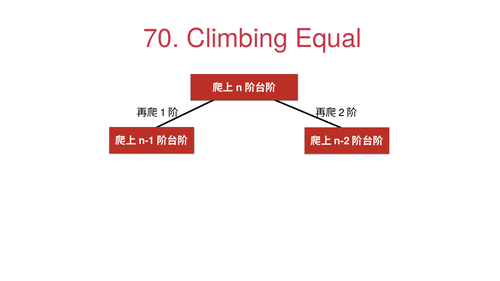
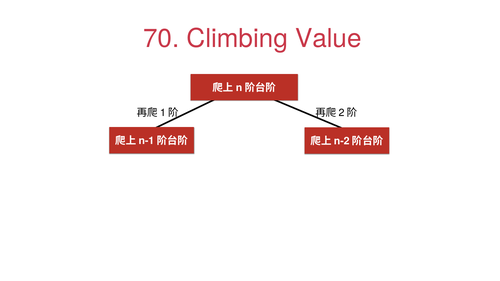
Equal: Equal -> Value
